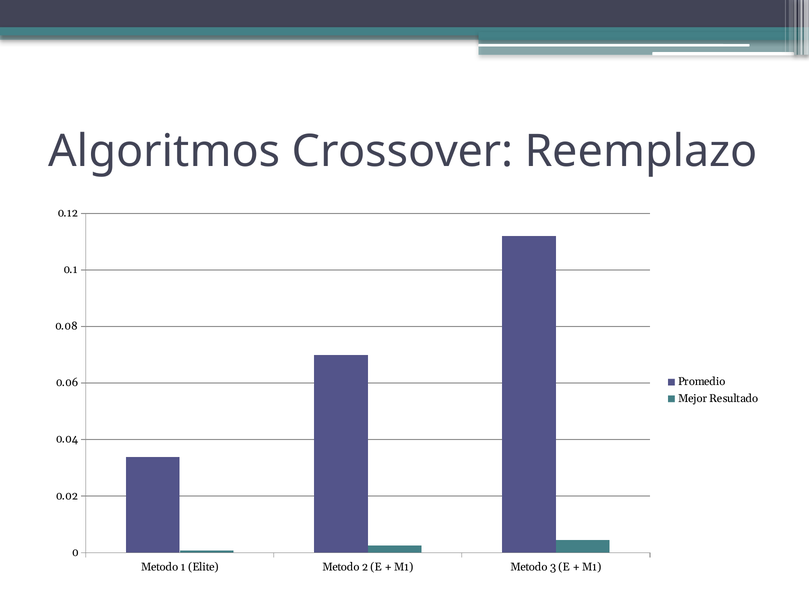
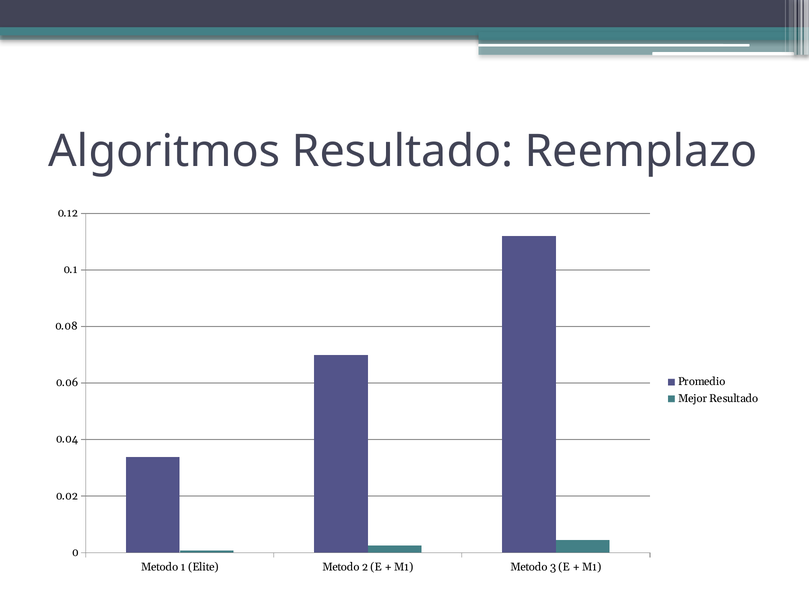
Algoritmos Crossover: Crossover -> Resultado
